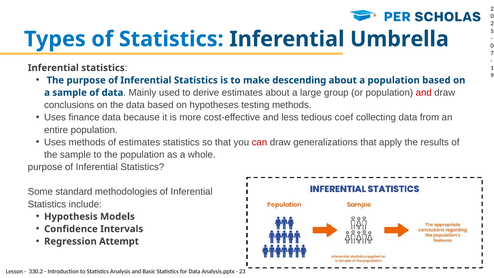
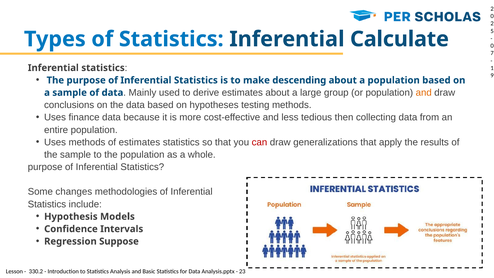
Umbrella: Umbrella -> Calculate
and at (424, 93) colour: red -> orange
coef: coef -> then
standard: standard -> changes
Attempt: Attempt -> Suppose
